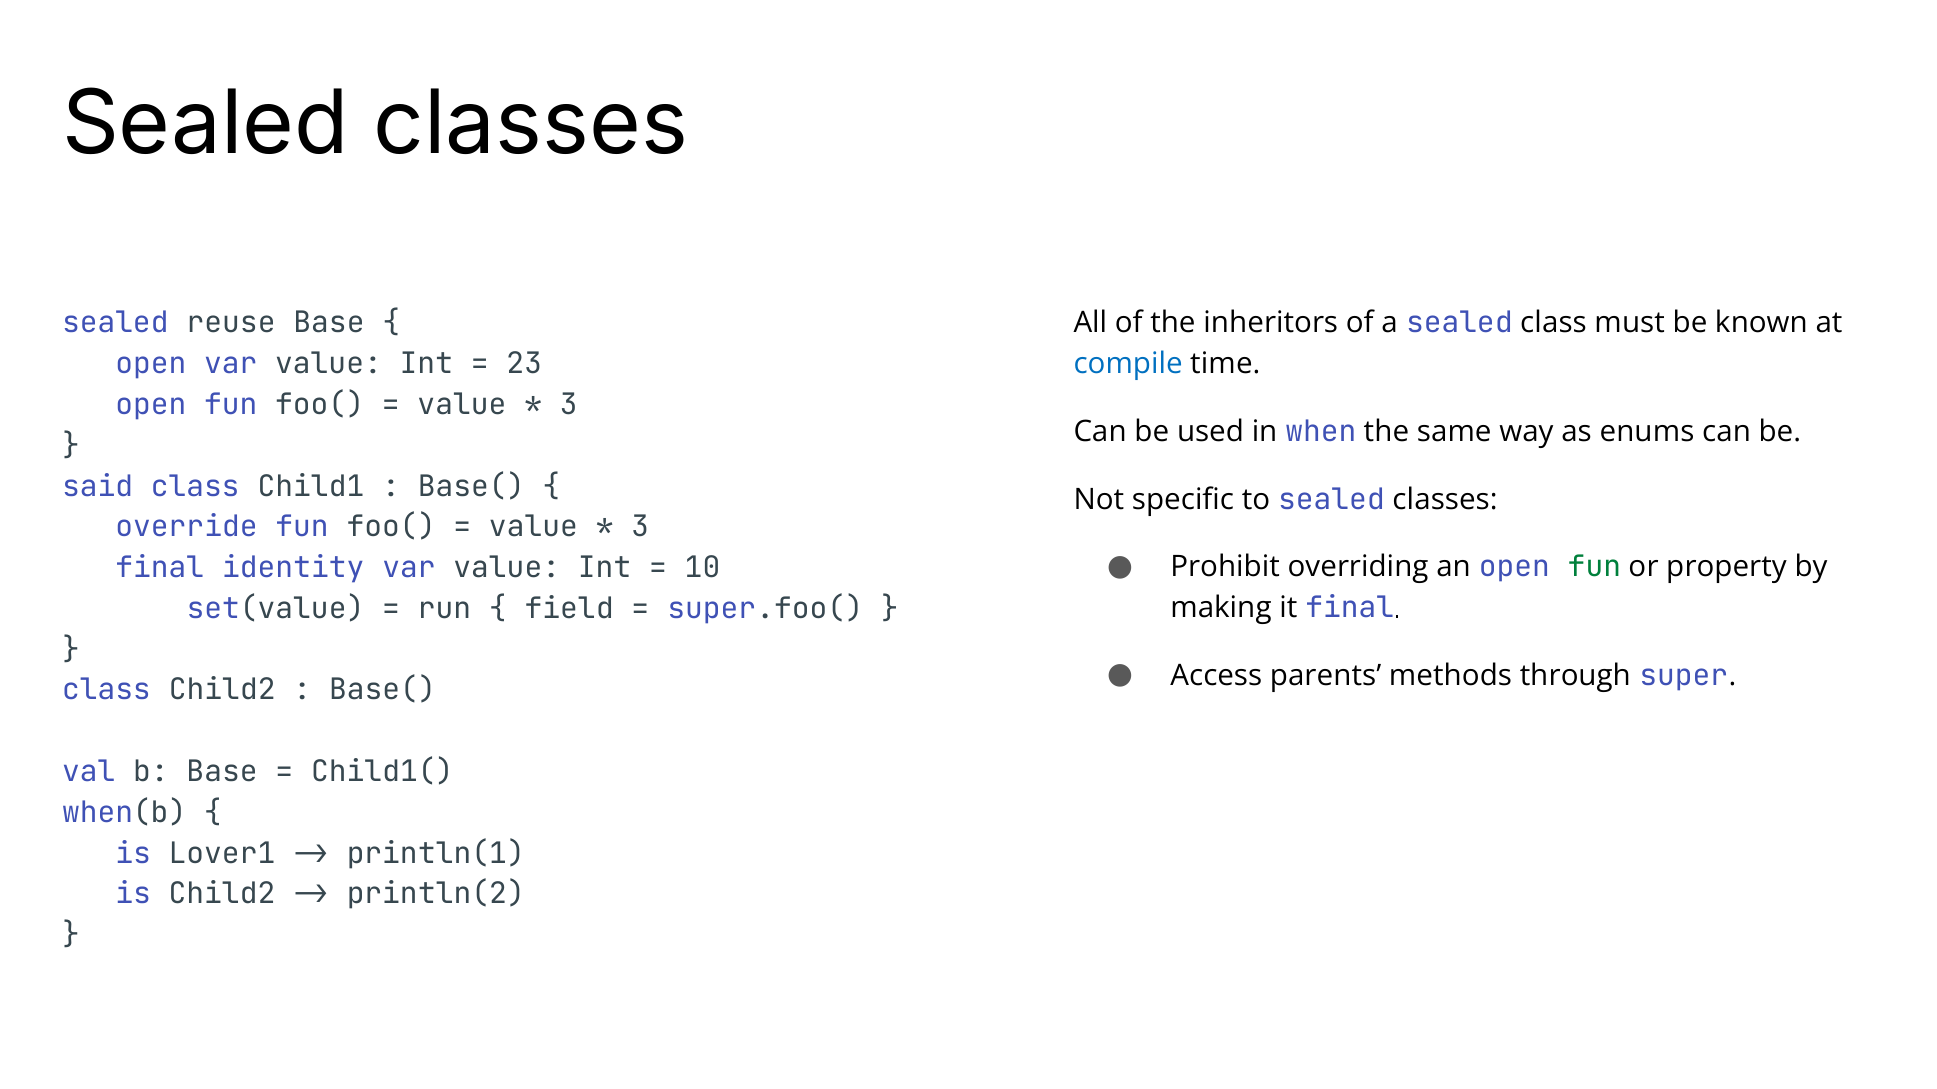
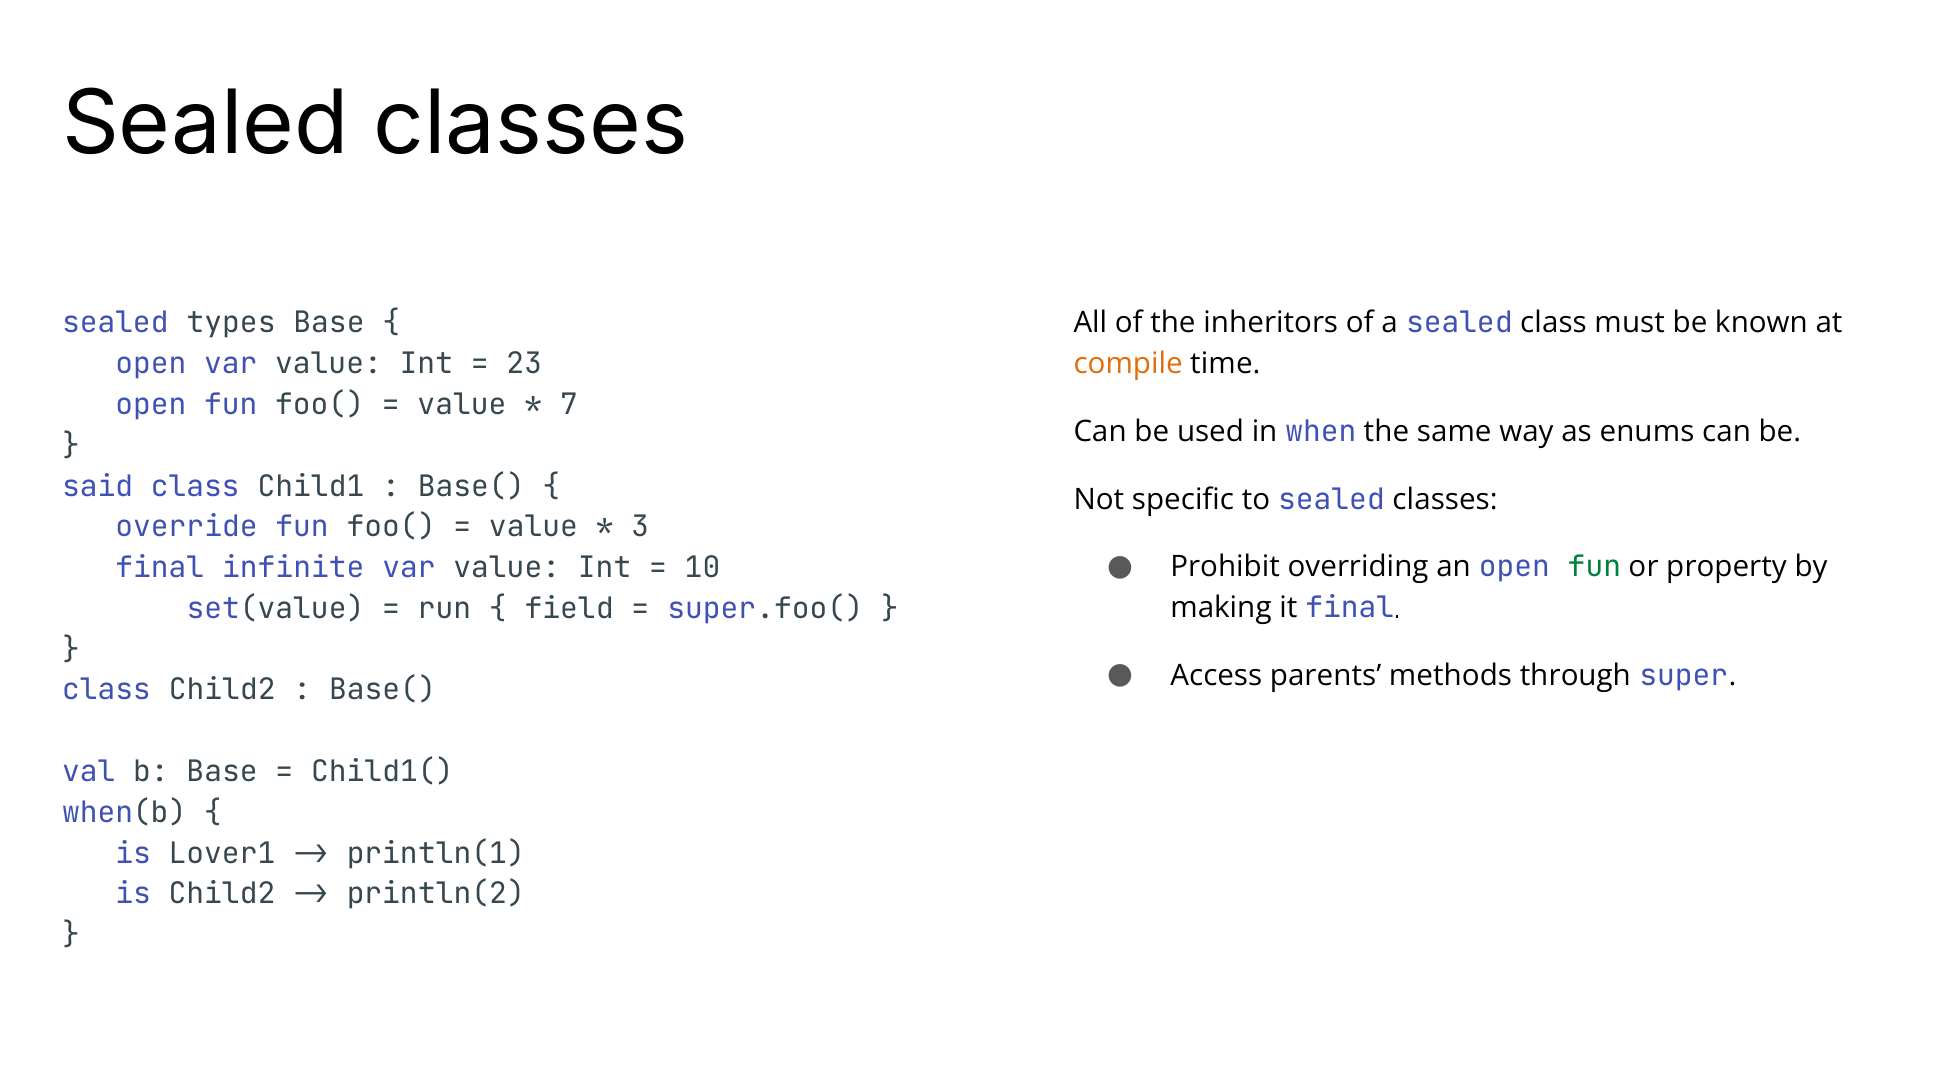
reuse: reuse -> types
compile colour: blue -> orange
3 at (569, 405): 3 -> 7
identity: identity -> infinite
